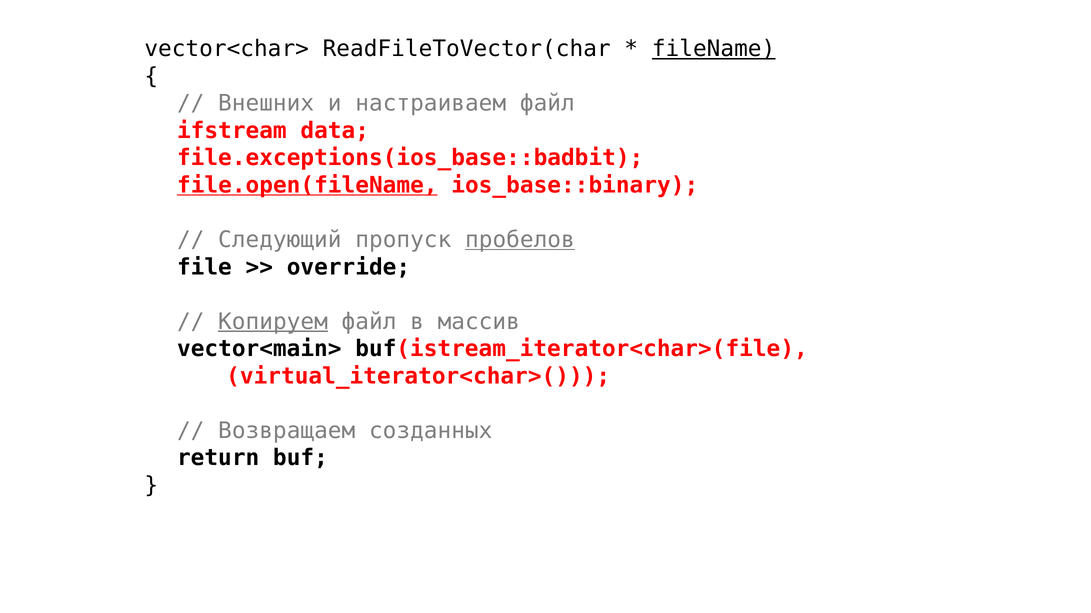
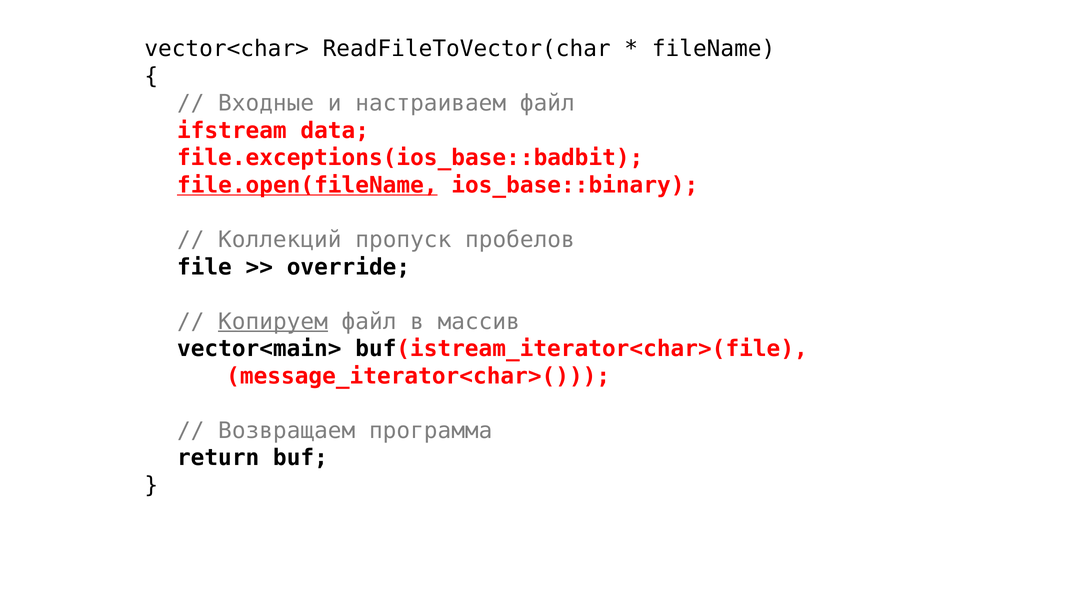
fileName underline: present -> none
Внешних: Внешних -> Входные
Следующий: Следующий -> Коллекций
пробелов underline: present -> none
virtual_iterator<char>(: virtual_iterator<char>( -> message_iterator<char>(
созданных: созданных -> программа
